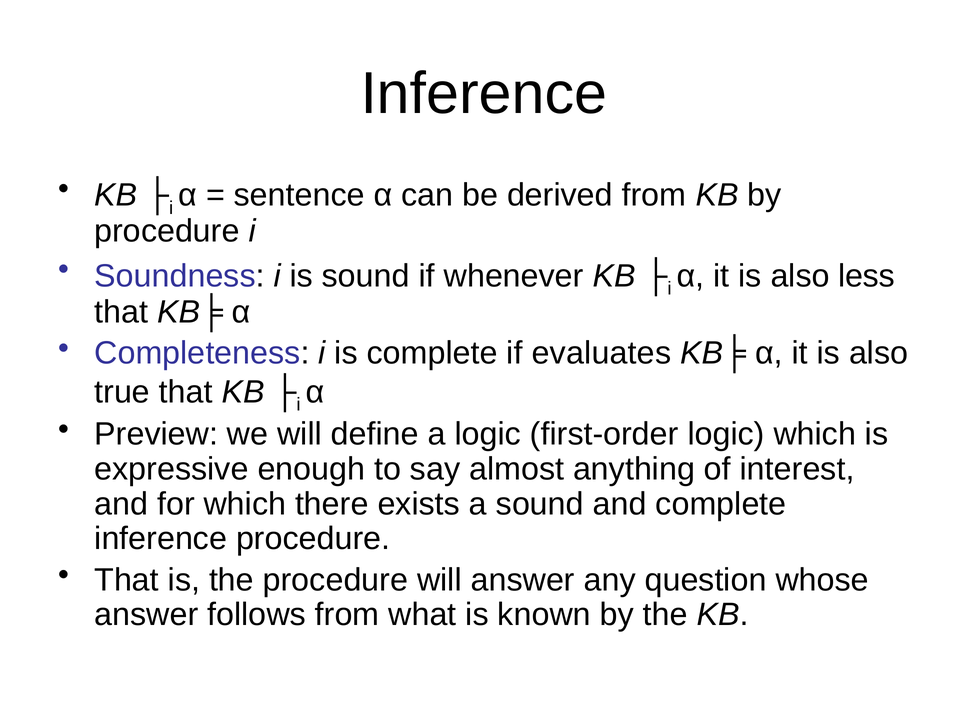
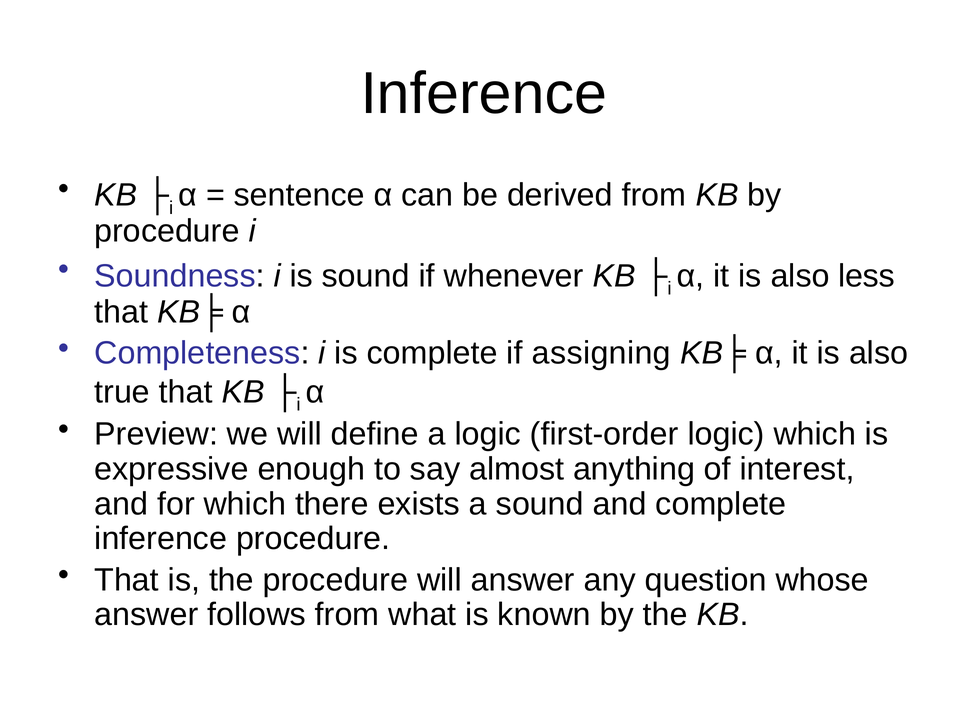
evaluates: evaluates -> assigning
